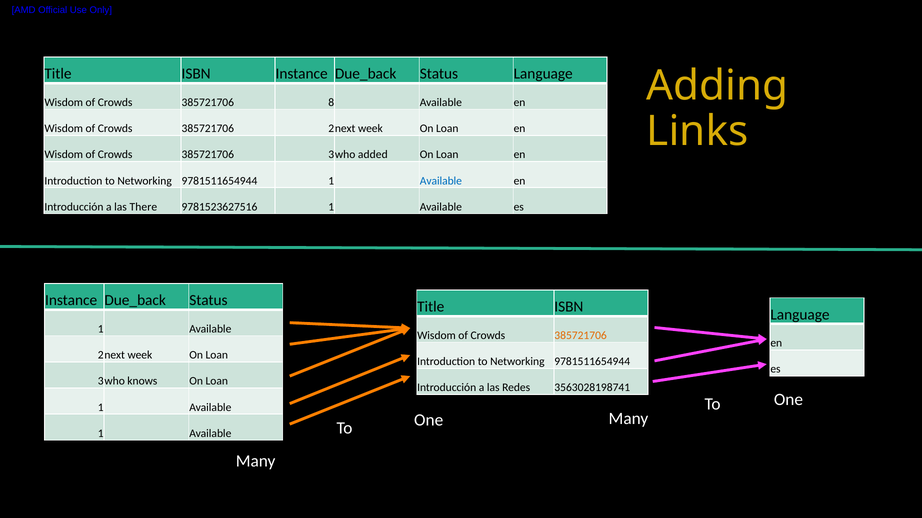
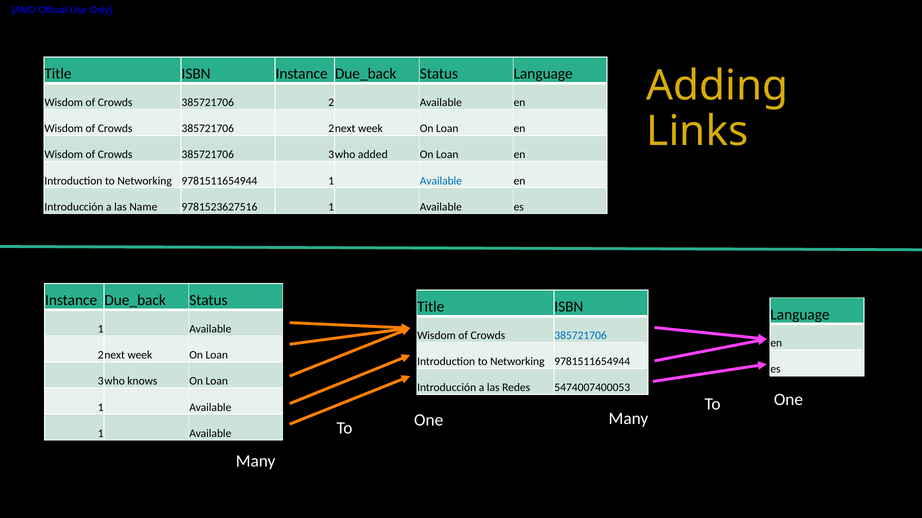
8: 8 -> 2
There: There -> Name
385721706 at (581, 336) colour: orange -> blue
3563028198741: 3563028198741 -> 5474007400053
